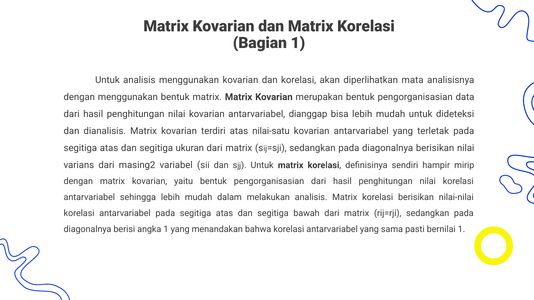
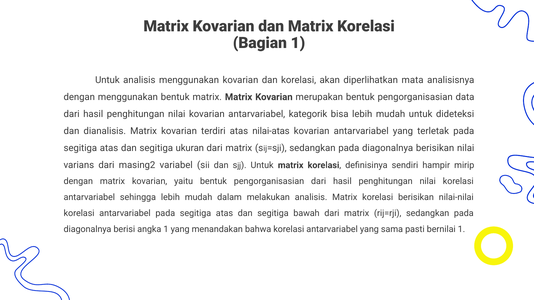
dianggap: dianggap -> kategorik
nilai-satu: nilai-satu -> nilai-atas
